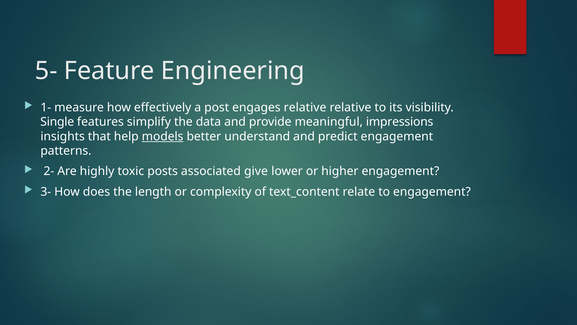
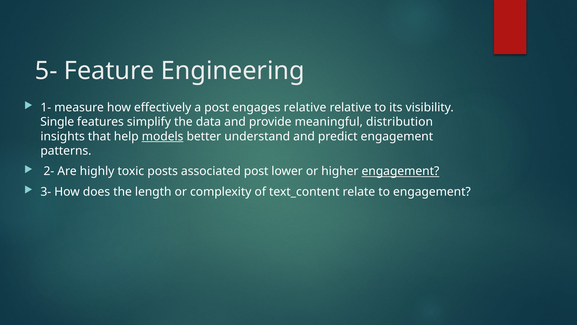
impressions: impressions -> distribution
associated give: give -> post
engagement at (400, 171) underline: none -> present
